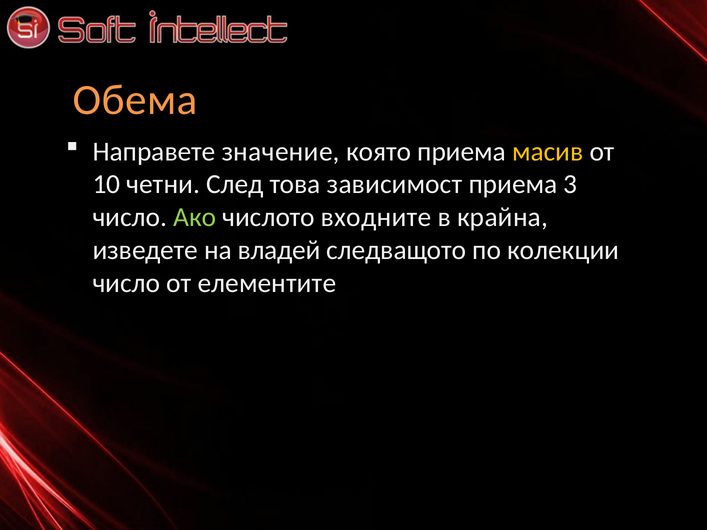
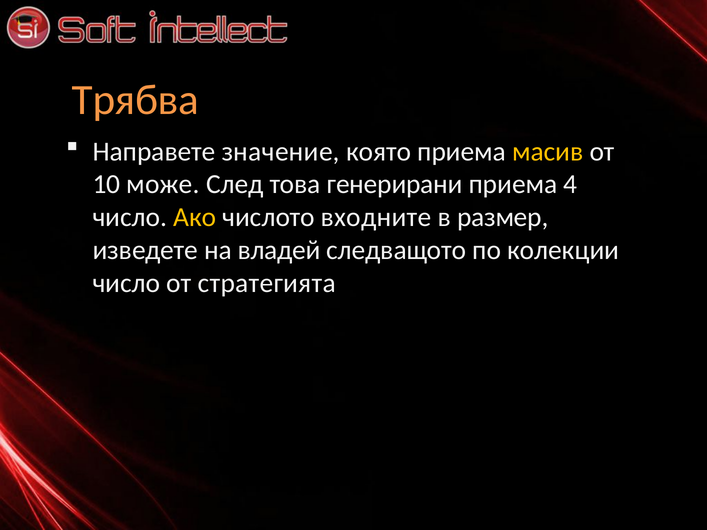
Обема: Обема -> Трябва
четни: четни -> може
зависимост: зависимост -> генерирани
3: 3 -> 4
Ако colour: light green -> yellow
крайна: крайна -> размер
елементите: елементите -> стратегията
